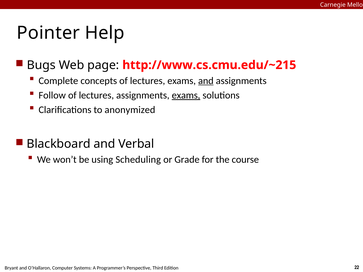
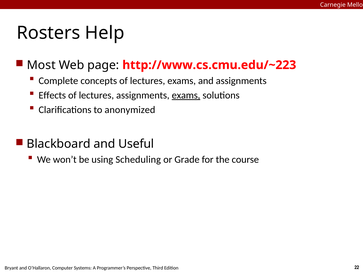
Pointer: Pointer -> Rosters
Bugs: Bugs -> Most
http://www.cs.cmu.edu/~215: http://www.cs.cmu.edu/~215 -> http://www.cs.cmu.edu/~223
and at (206, 81) underline: present -> none
Follow: Follow -> Effects
Verbal: Verbal -> Useful
